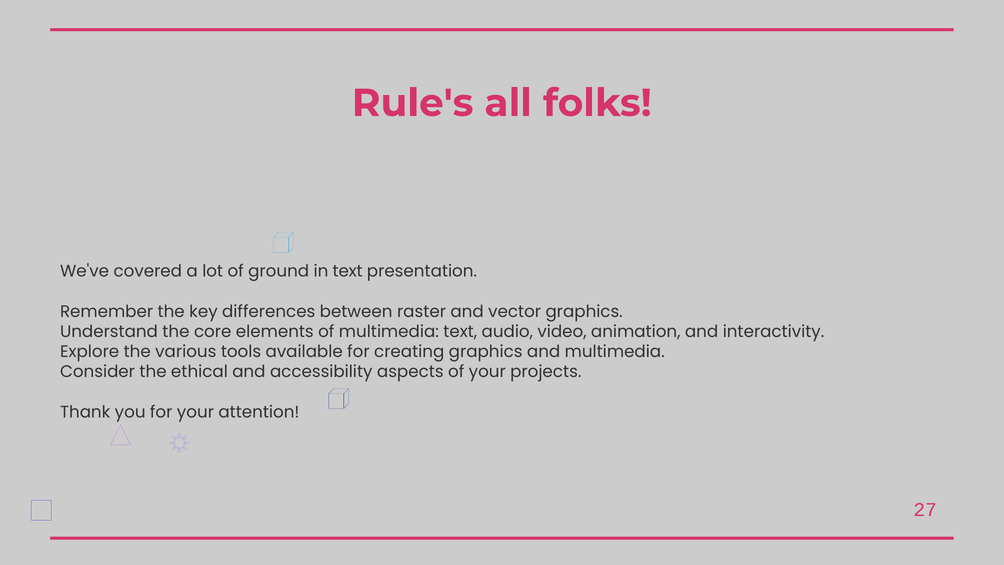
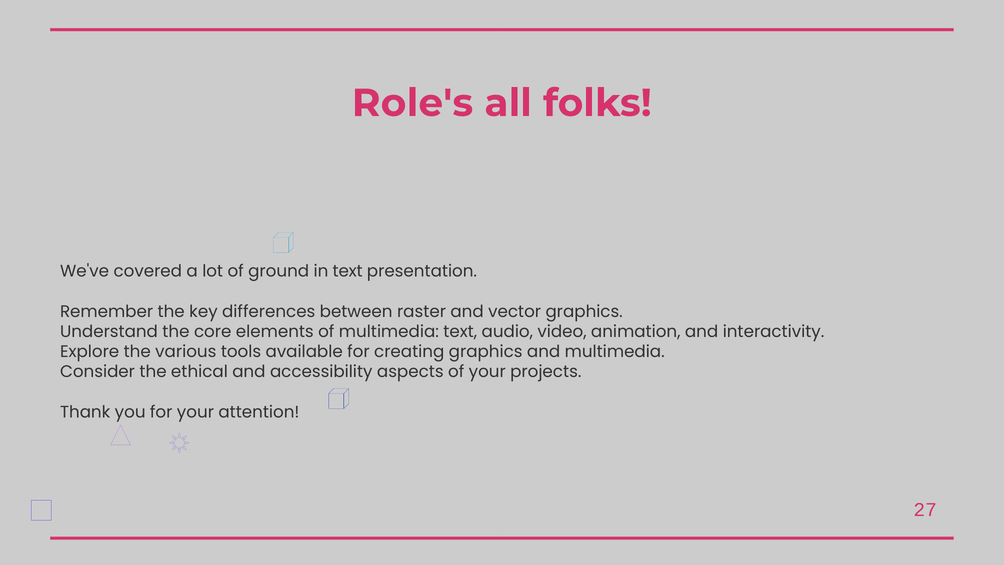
Rule's: Rule's -> Role's
